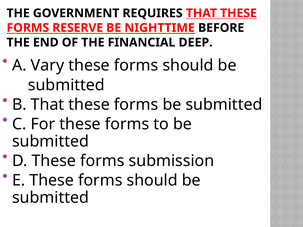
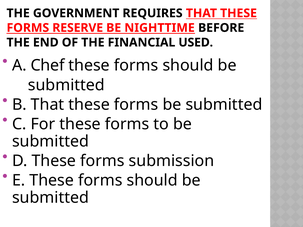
DEEP: DEEP -> USED
Vary: Vary -> Chef
